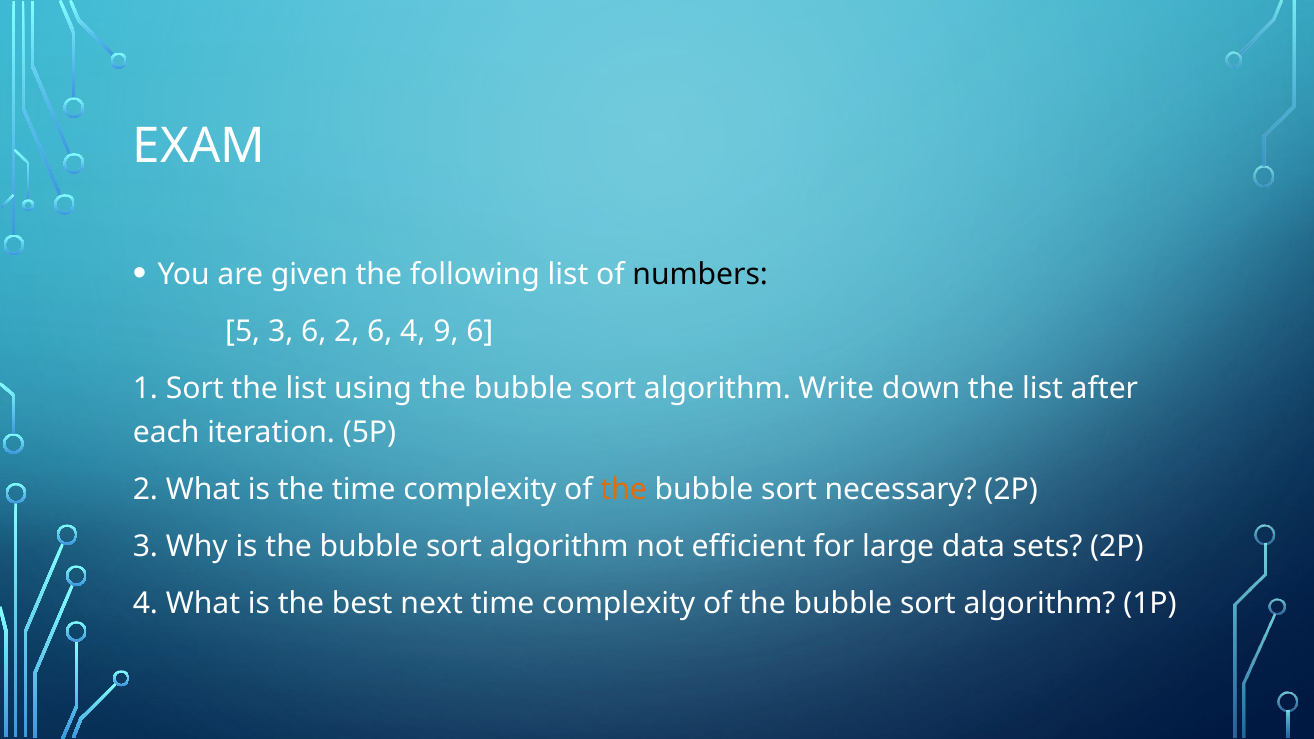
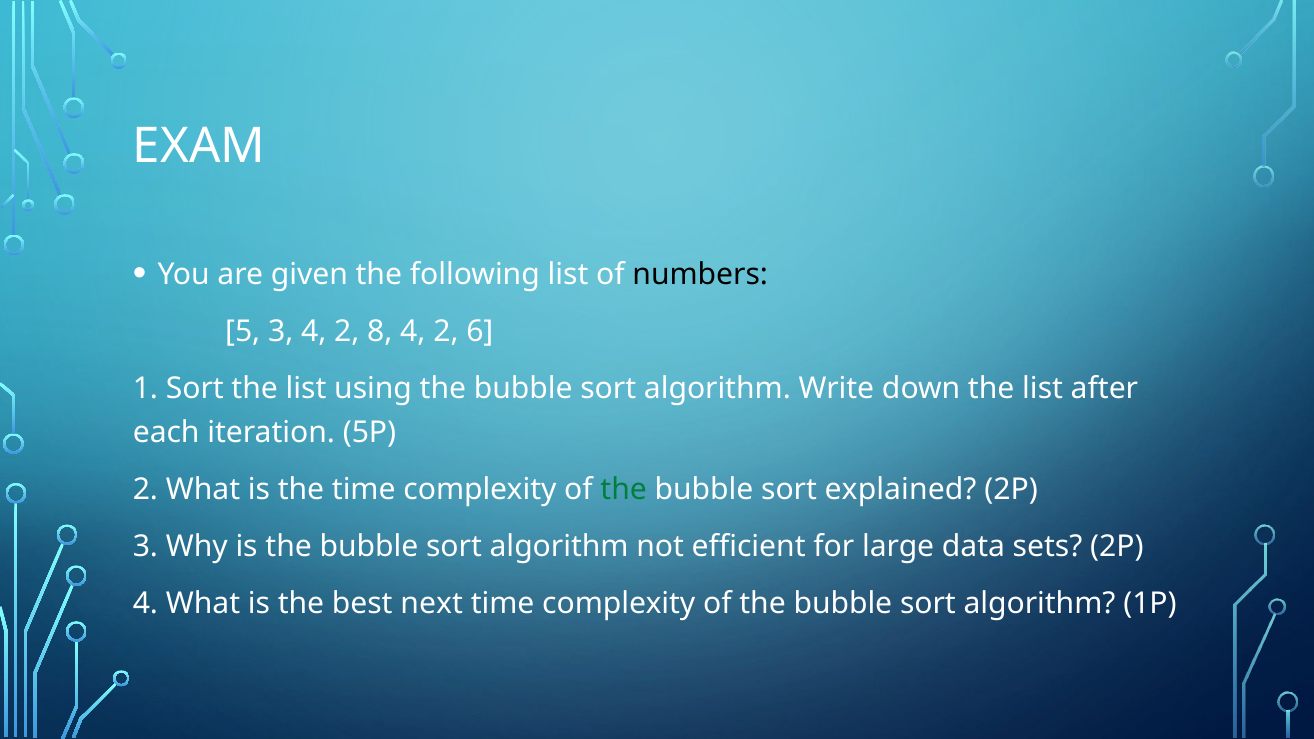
3 6: 6 -> 4
2 6: 6 -> 8
9 at (446, 332): 9 -> 2
the at (624, 489) colour: orange -> green
necessary: necessary -> explained
